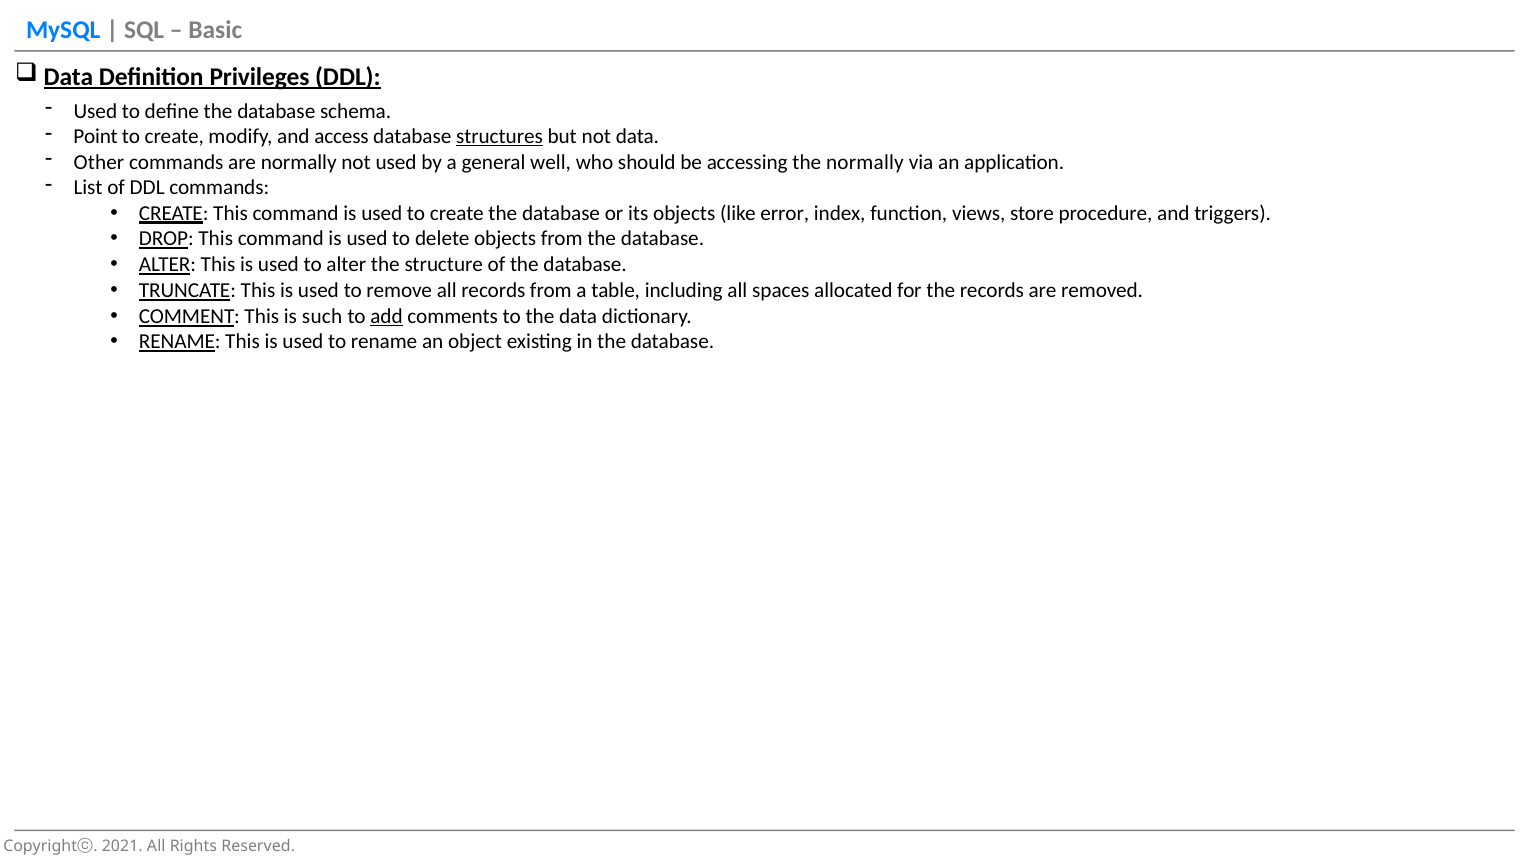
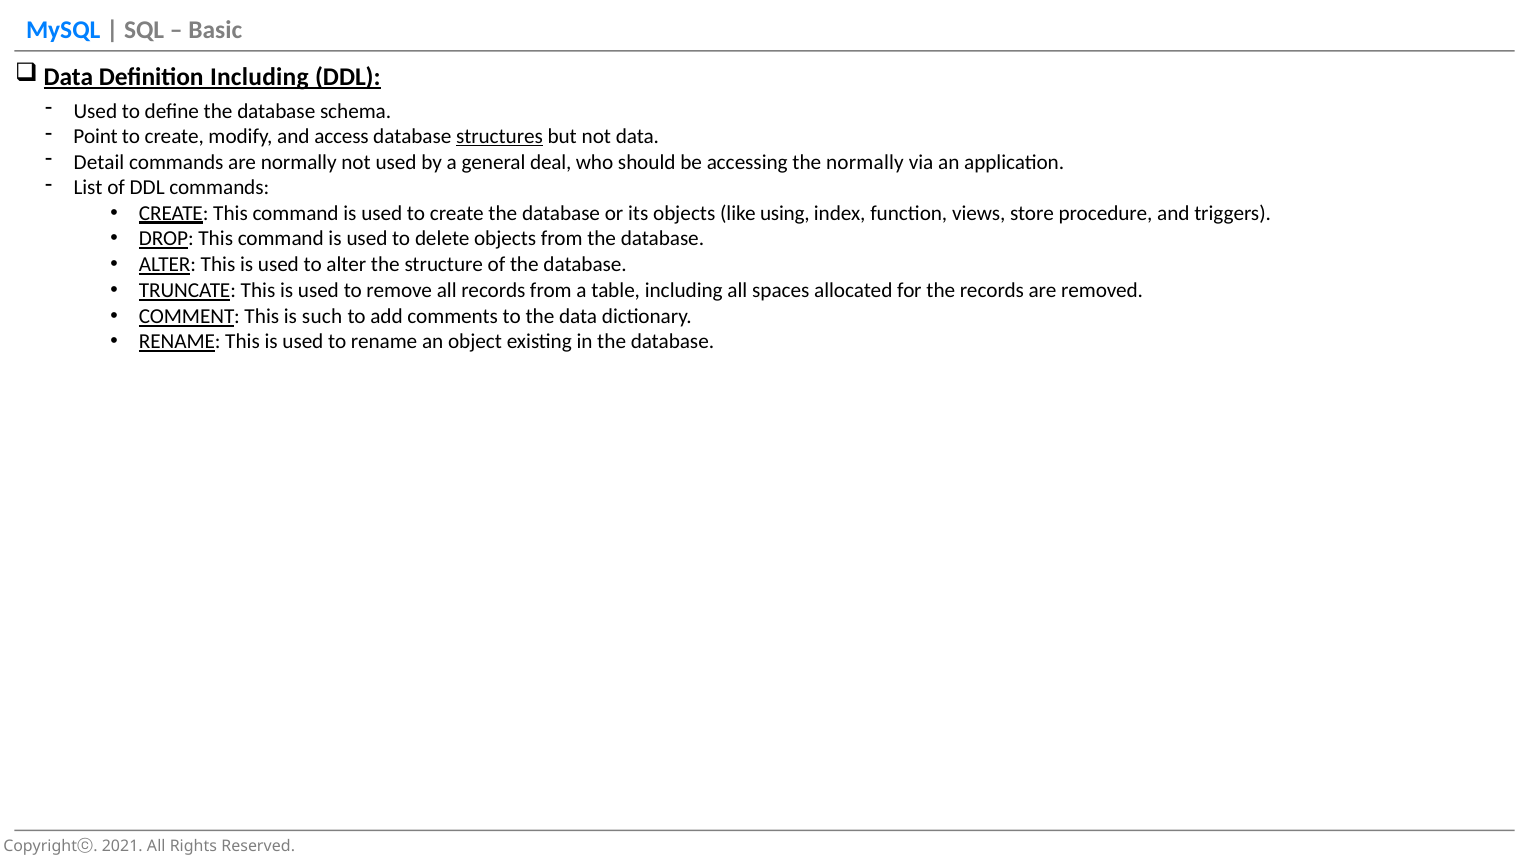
Definition Privileges: Privileges -> Including
Other: Other -> Detail
well: well -> deal
error: error -> using
add underline: present -> none
